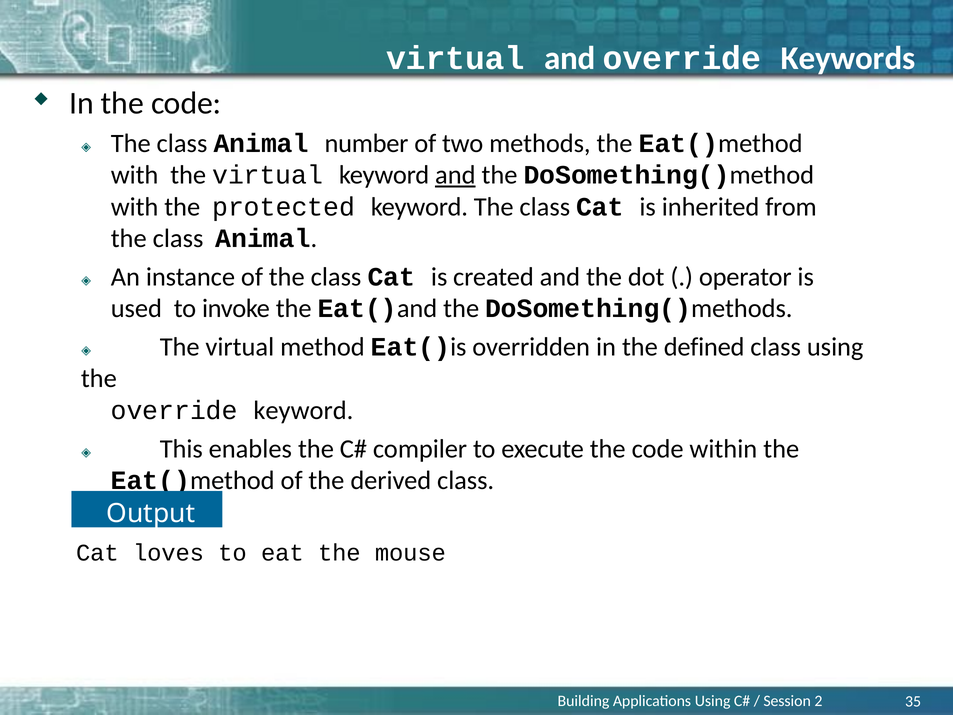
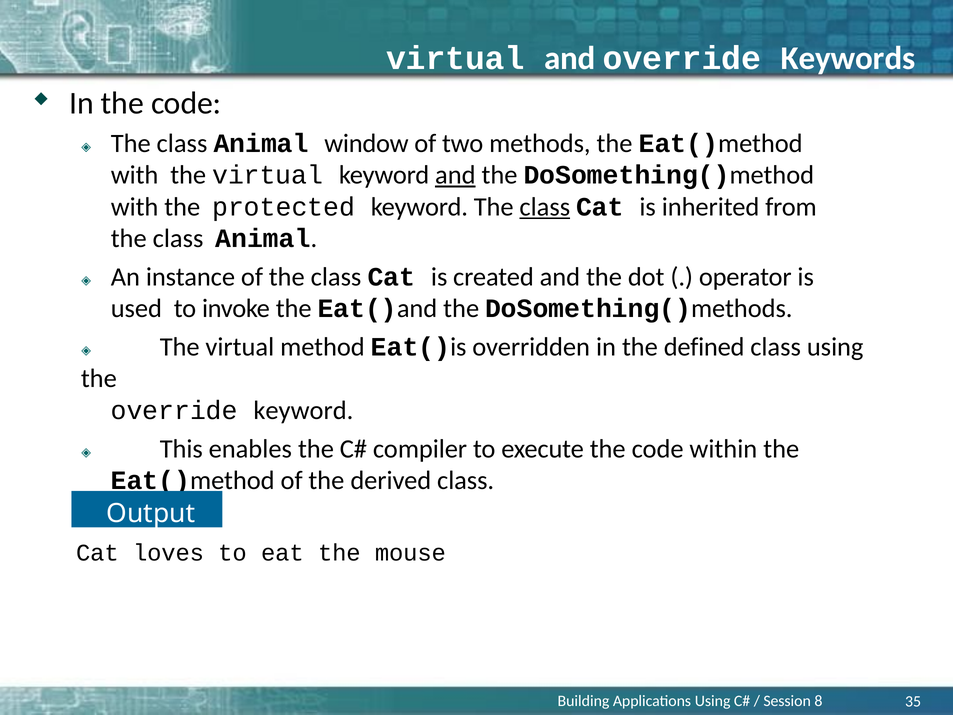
number: number -> window
class at (545, 207) underline: none -> present
2: 2 -> 8
